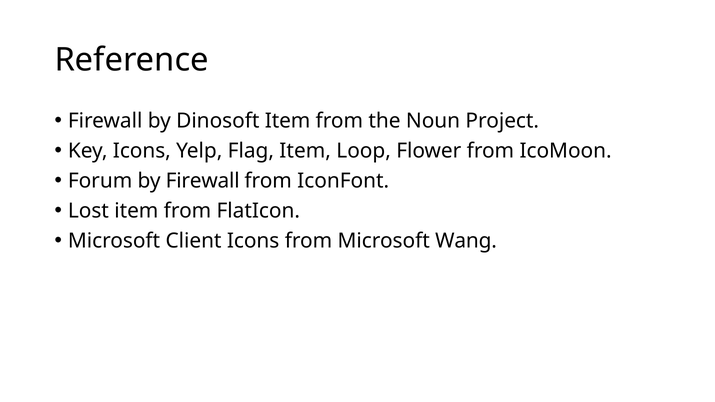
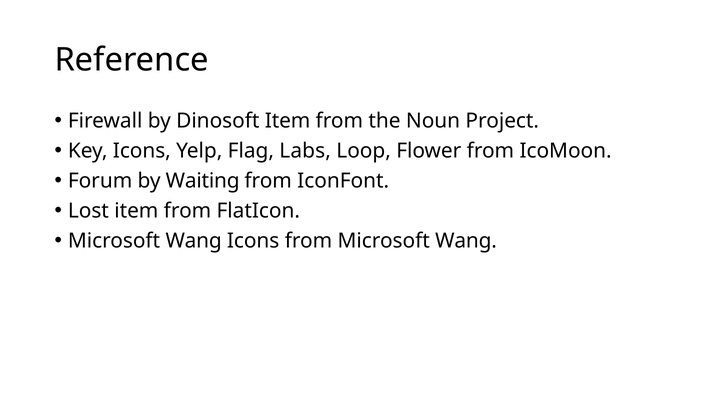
Flag Item: Item -> Labs
by Firewall: Firewall -> Waiting
Client at (194, 241): Client -> Wang
